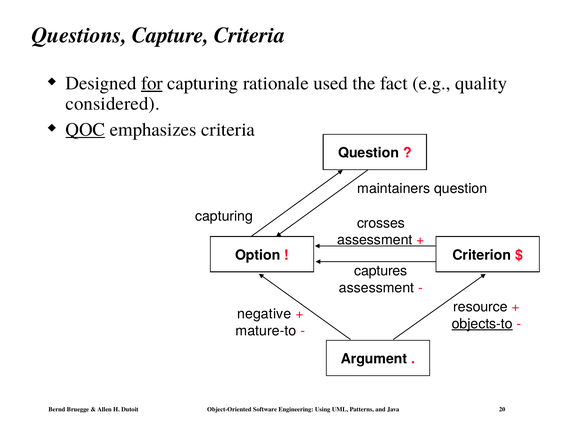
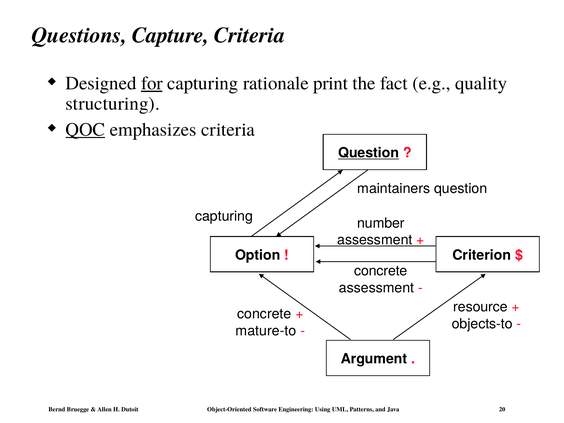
used: used -> print
considered: considered -> structuring
Question at (369, 153) underline: none -> present
crosses: crosses -> number
captures at (381, 271): captures -> concrete
negative at (264, 314): negative -> concrete
objects-to underline: present -> none
